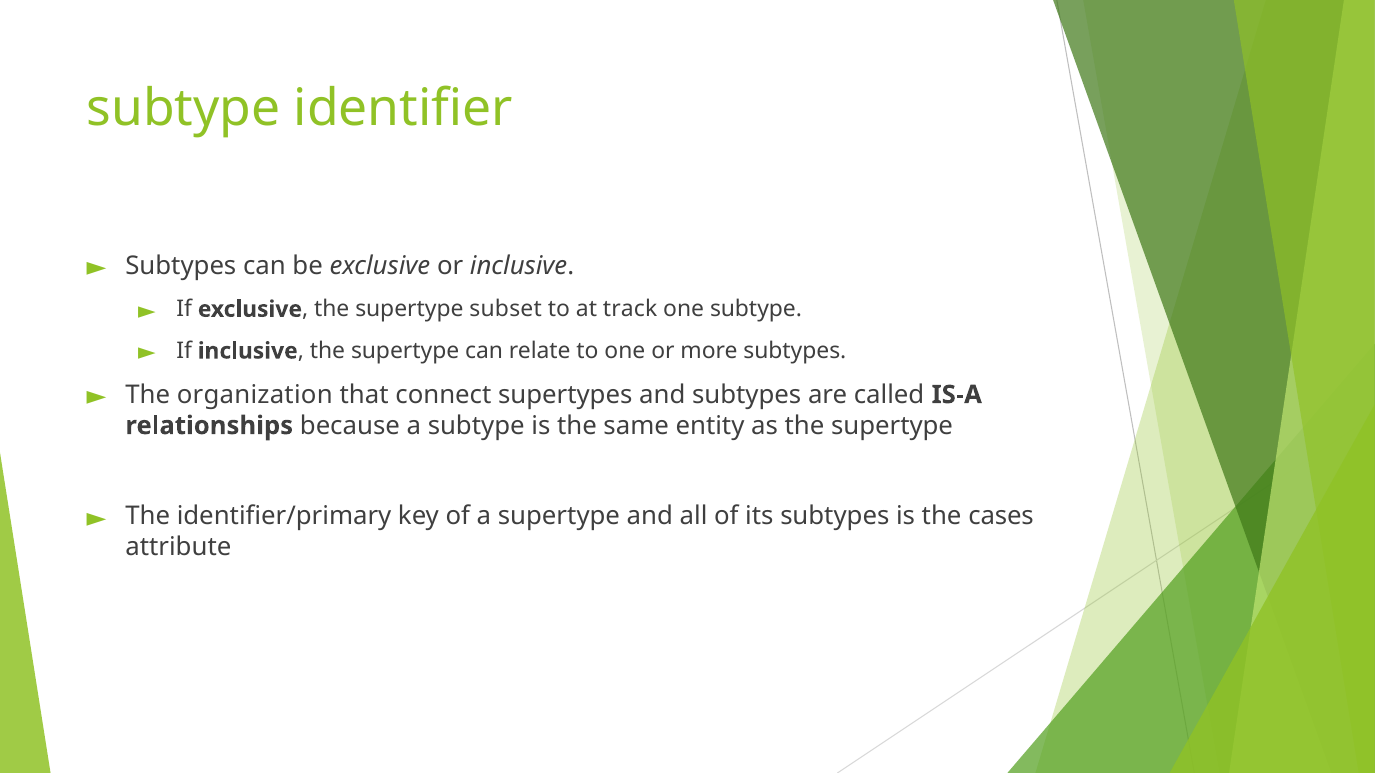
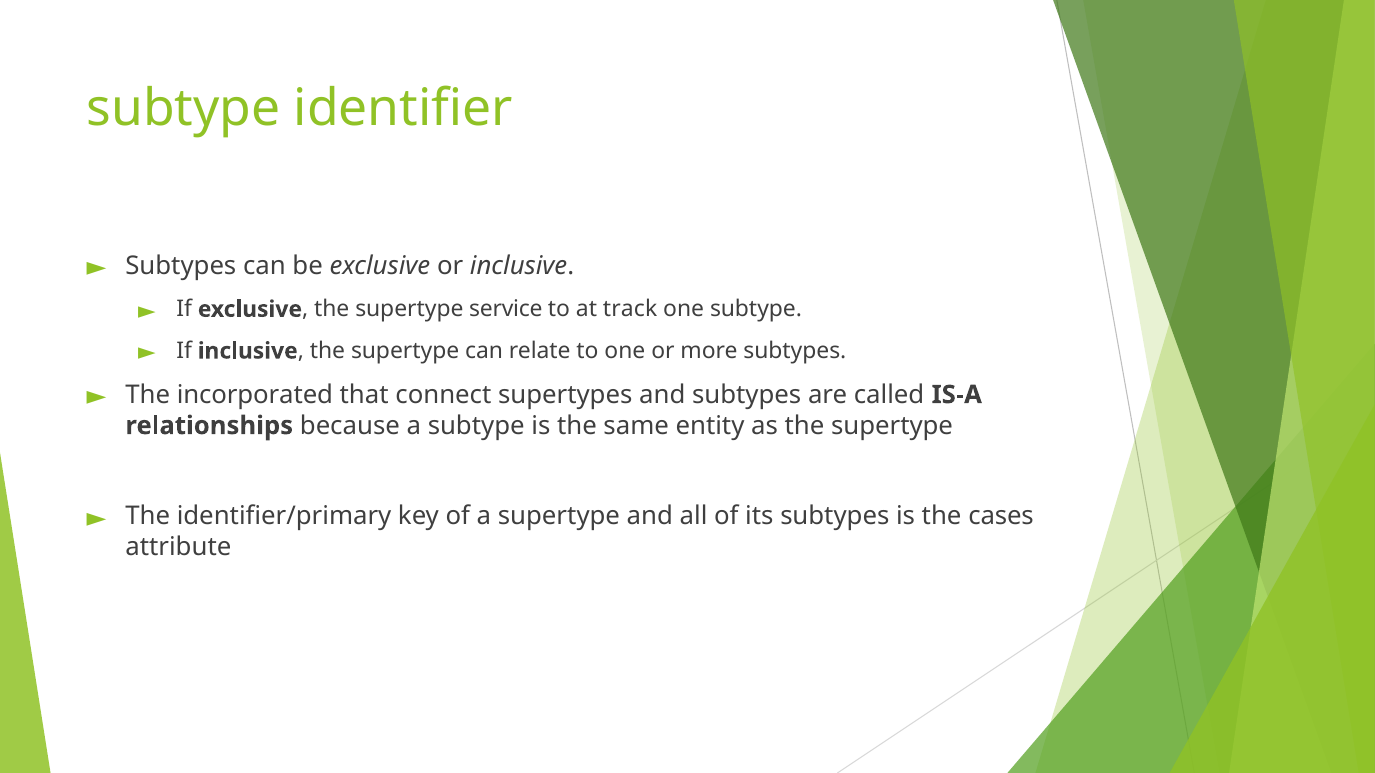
subset: subset -> service
organization: organization -> incorporated
